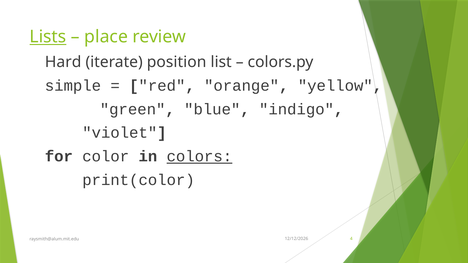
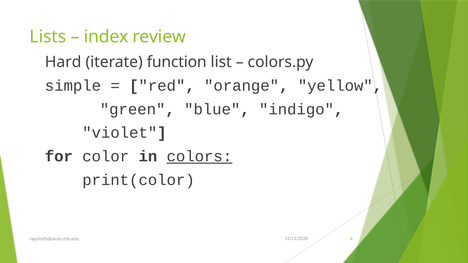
Lists underline: present -> none
place: place -> index
position: position -> function
